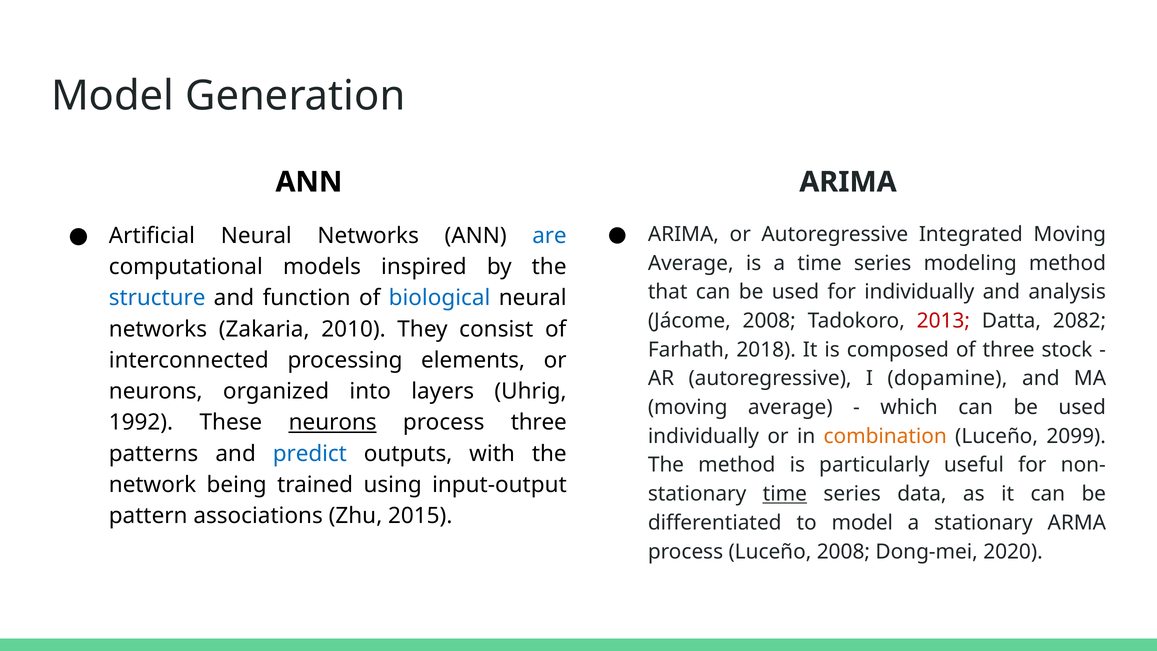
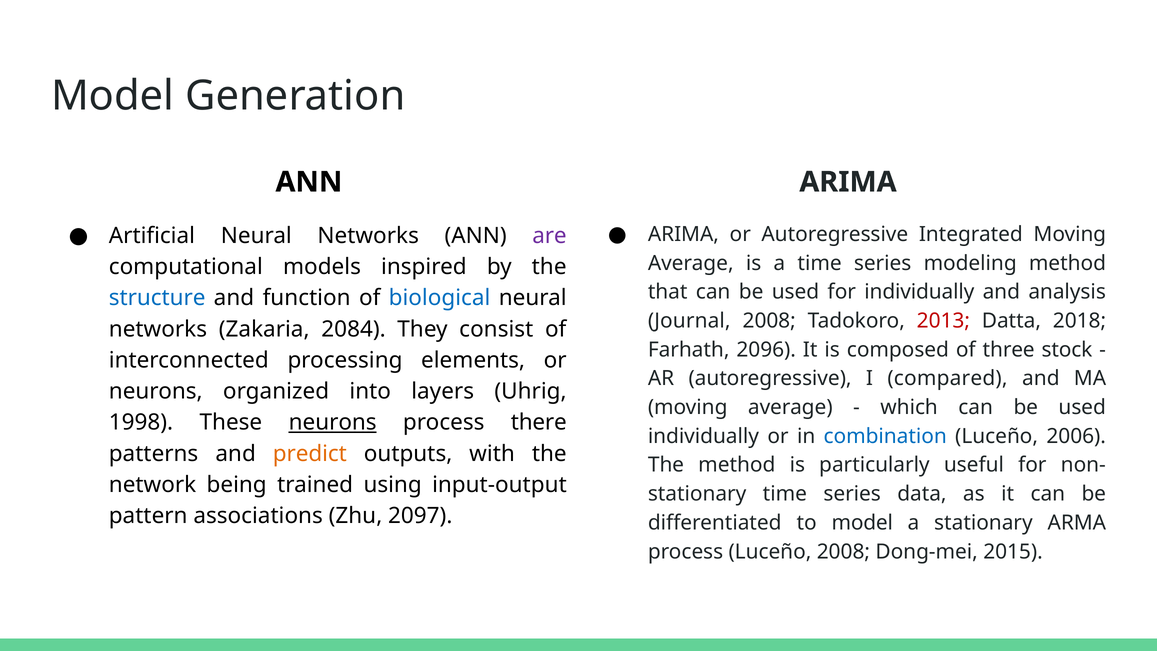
are colour: blue -> purple
Jácome: Jácome -> Journal
2082: 2082 -> 2018
2010: 2010 -> 2084
2018: 2018 -> 2096
dopamine: dopamine -> compared
1992: 1992 -> 1998
process three: three -> there
combination colour: orange -> blue
2099: 2099 -> 2006
predict colour: blue -> orange
time at (785, 494) underline: present -> none
2015: 2015 -> 2097
2020: 2020 -> 2015
